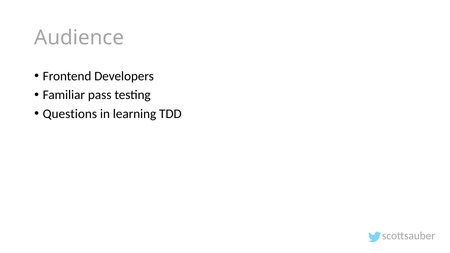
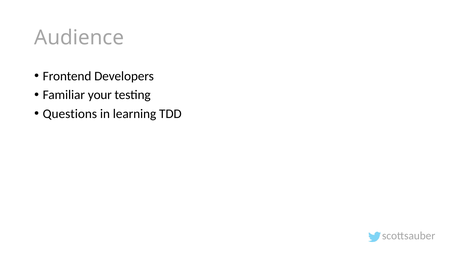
pass: pass -> your
